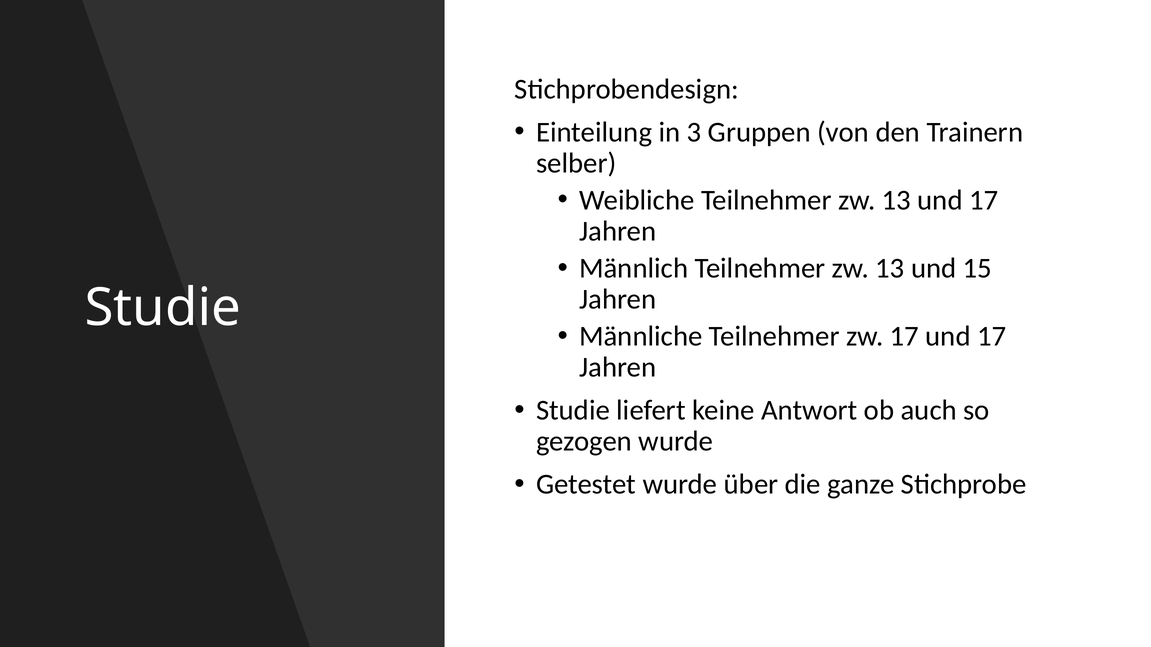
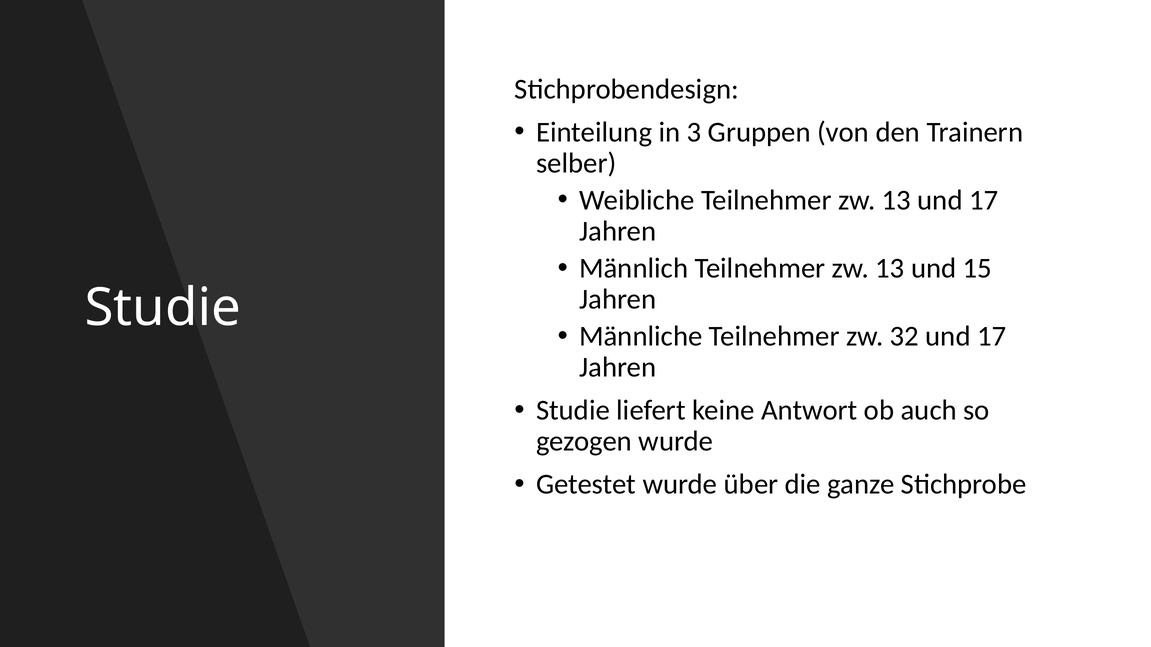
zw 17: 17 -> 32
